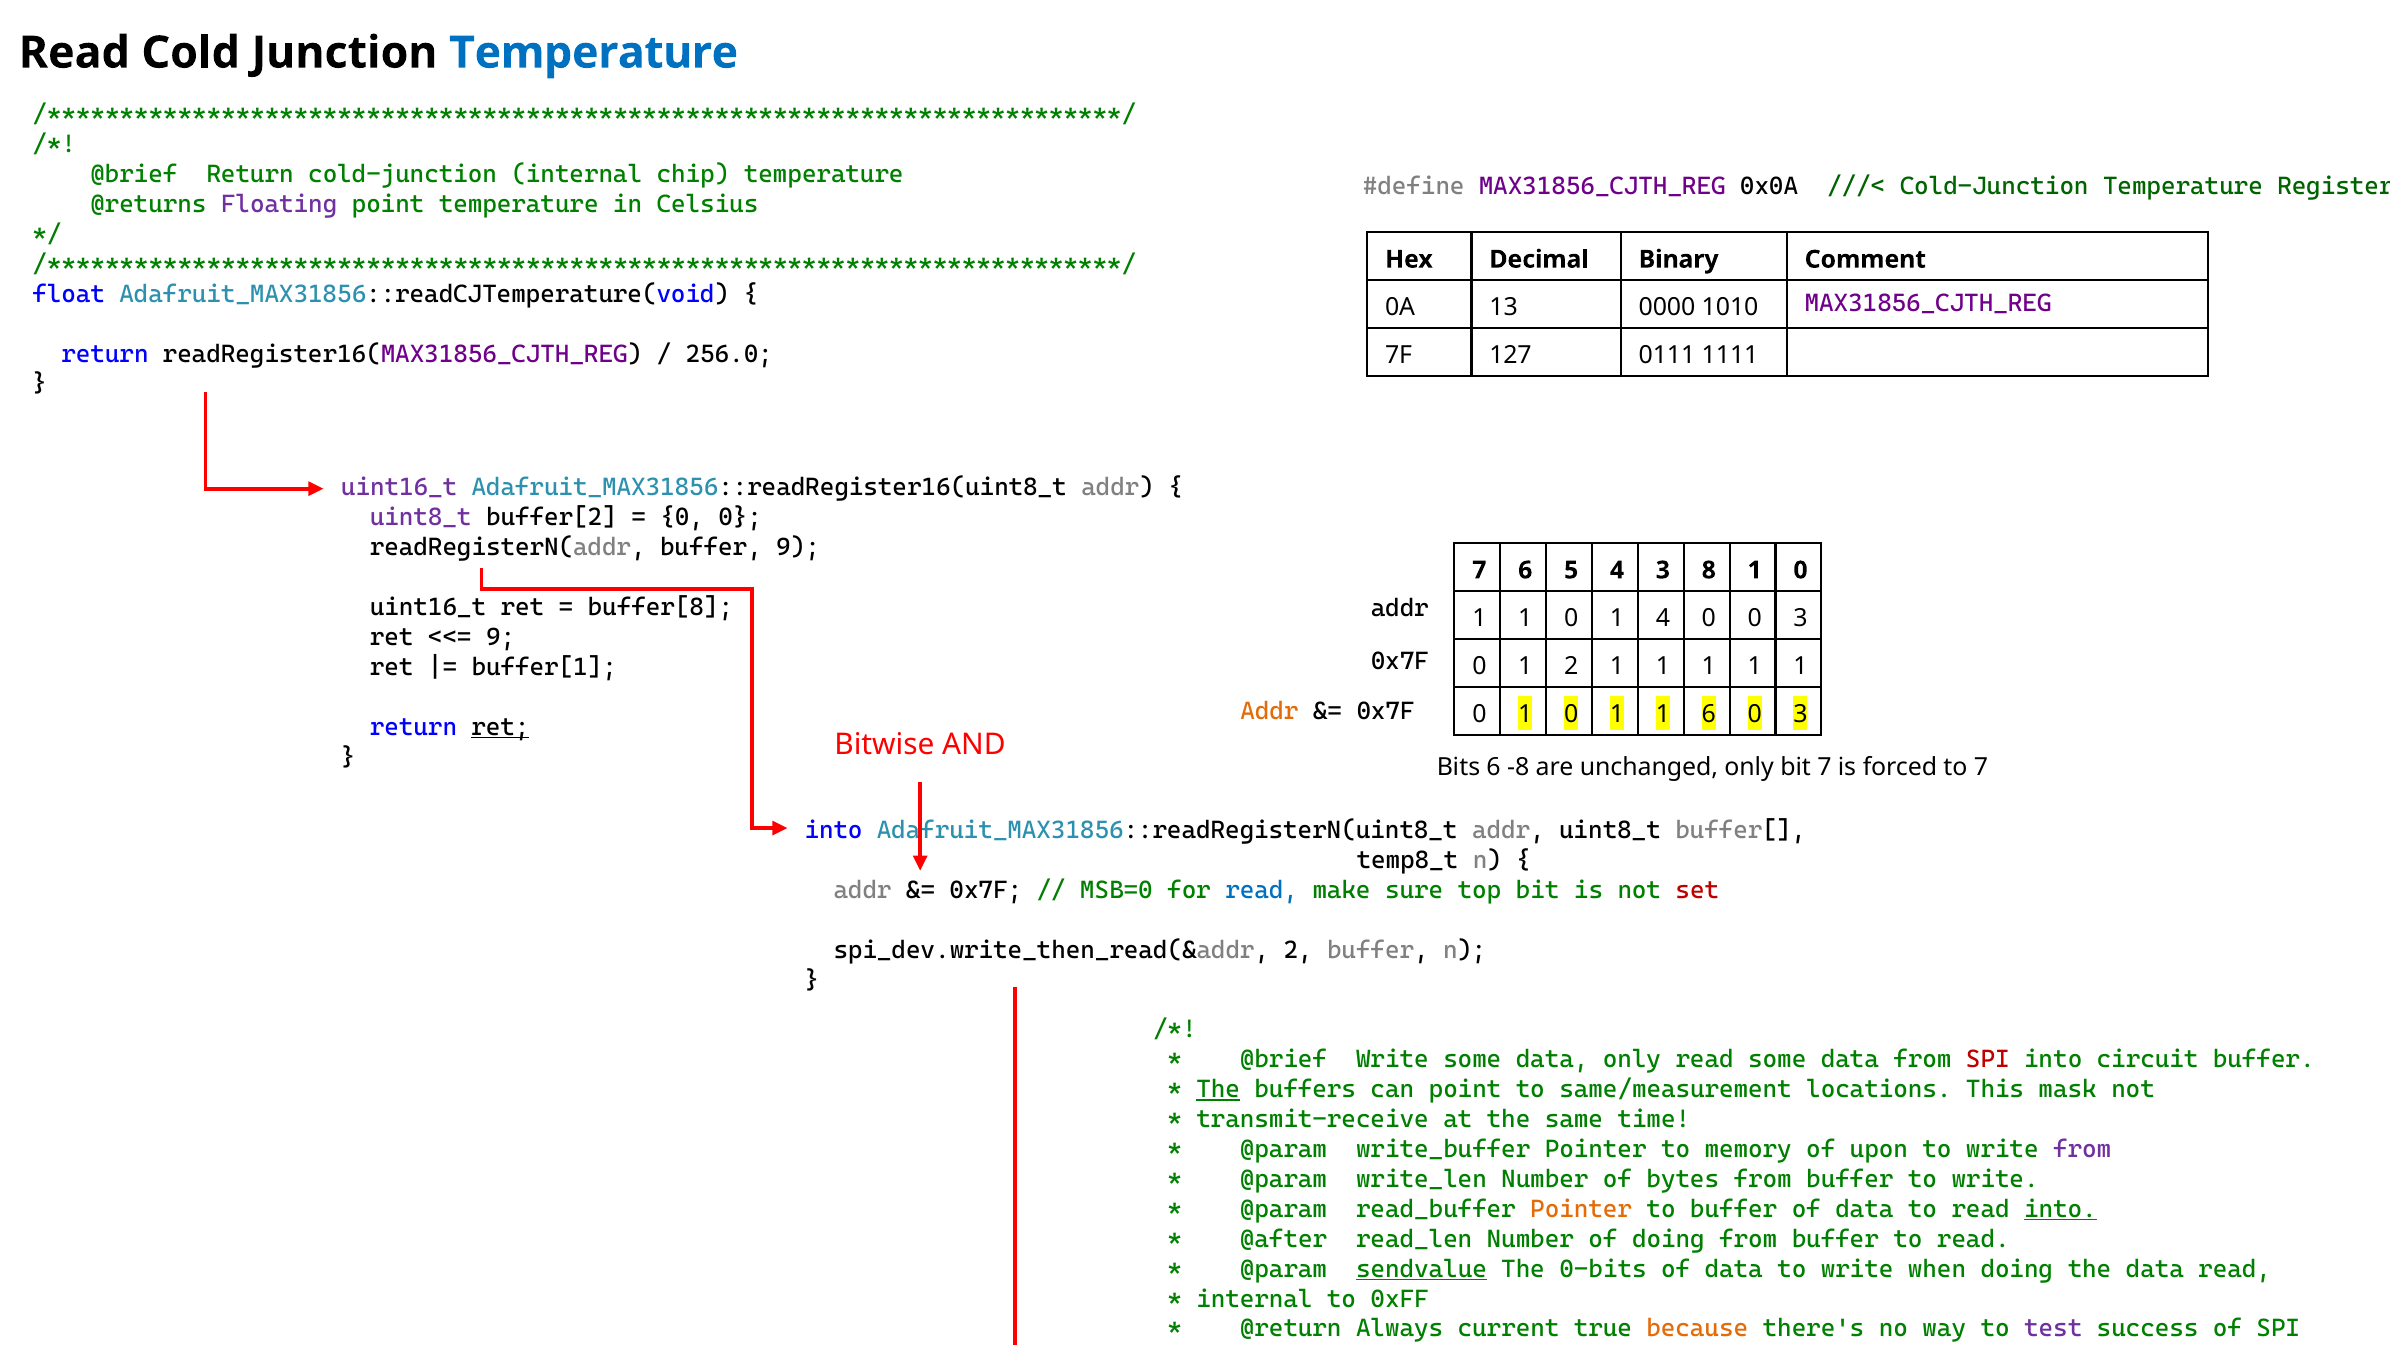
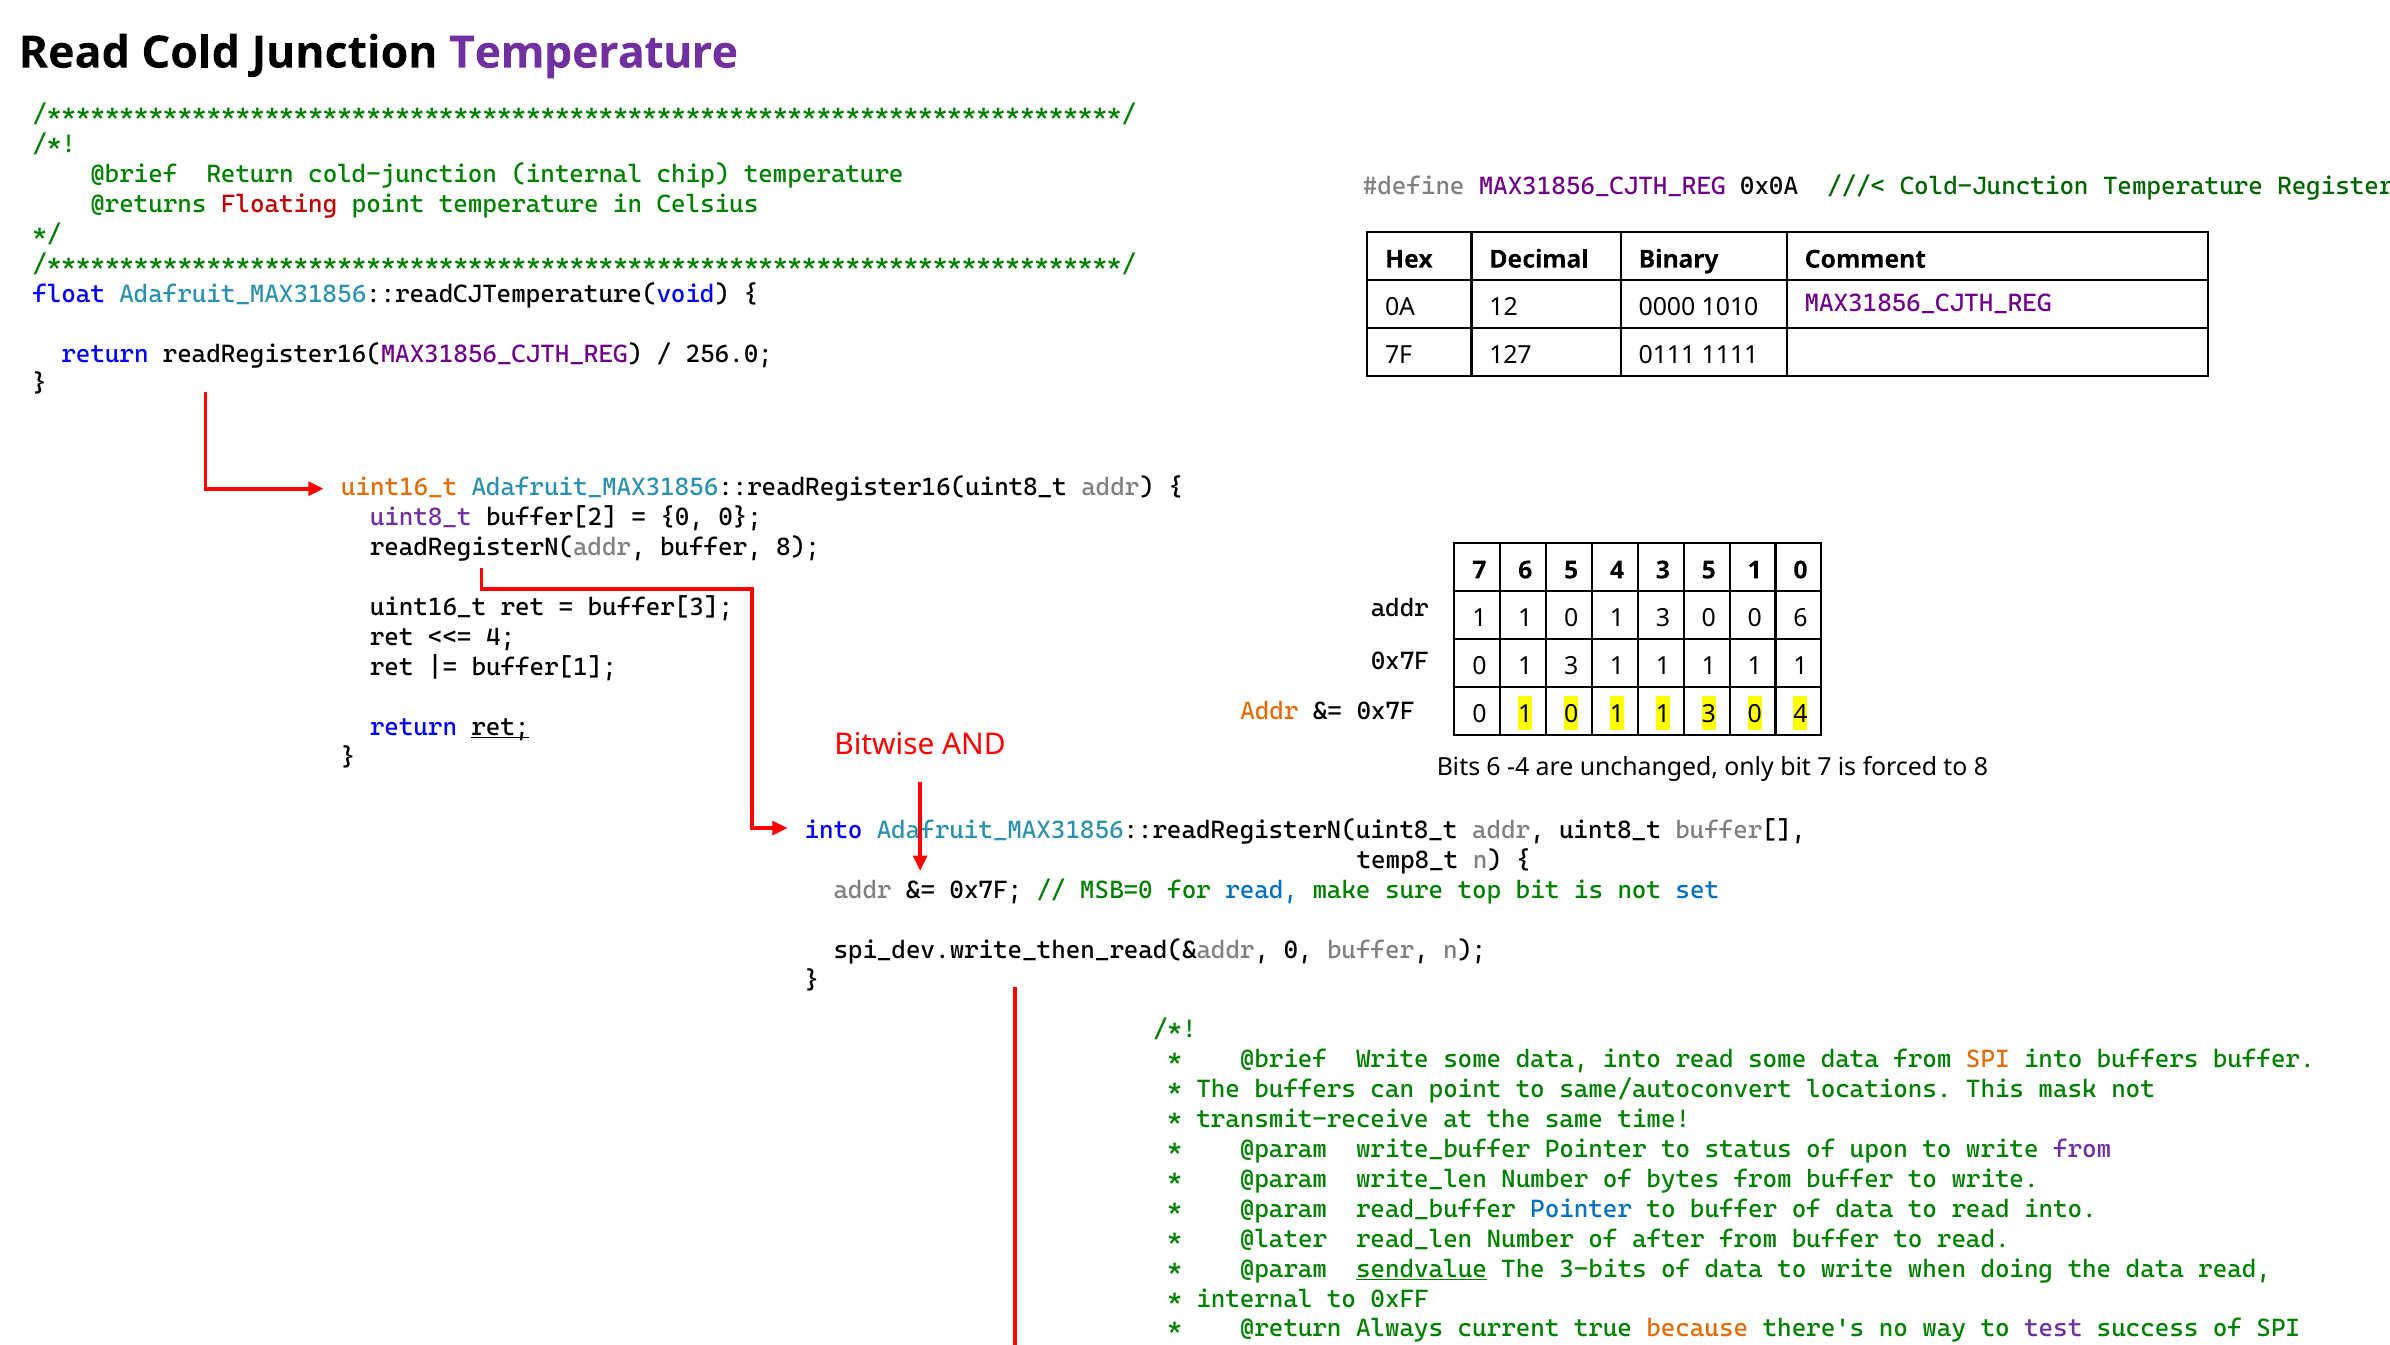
Temperature at (594, 53) colour: blue -> purple
Floating colour: purple -> red
13: 13 -> 12
uint16_t at (399, 487) colour: purple -> orange
buffer 9: 9 -> 8
3 8: 8 -> 5
buffer[8: buffer[8 -> buffer[3
1 0 1 4: 4 -> 3
0 0 3: 3 -> 6
9 at (501, 637): 9 -> 4
2 at (1571, 666): 2 -> 3
1 1 6: 6 -> 3
3 at (1801, 714): 3 -> 4
-8: -8 -> -4
to 7: 7 -> 8
set colour: red -> blue
spi_dev.write_then_read(&addr 2: 2 -> 0
data only: only -> into
SPI at (1988, 1059) colour: red -> orange
into circuit: circuit -> buffers
The at (1218, 1089) underline: present -> none
same/measurement: same/measurement -> same/autoconvert
memory: memory -> status
Pointer at (1581, 1208) colour: orange -> blue
into at (2060, 1208) underline: present -> none
@after: @after -> @later
of doing: doing -> after
0-bits: 0-bits -> 3-bits
